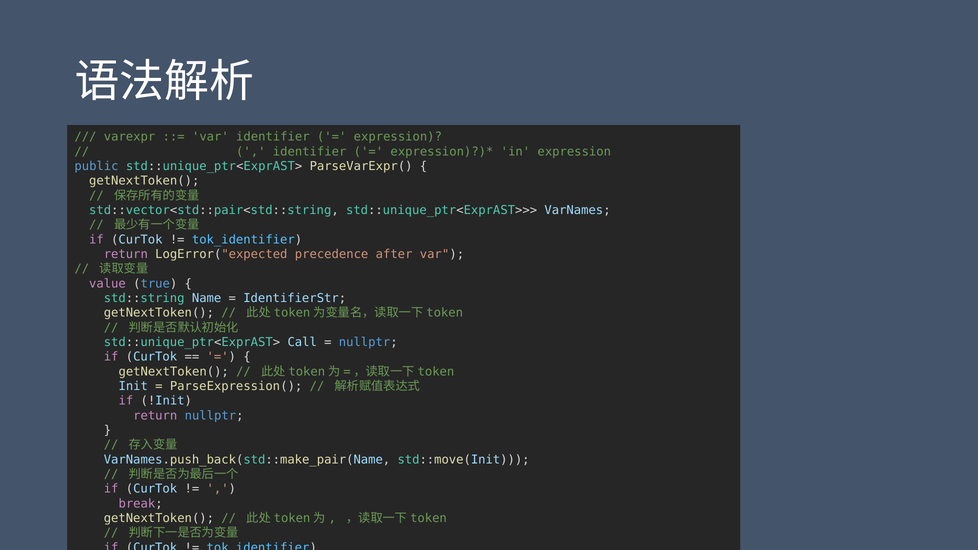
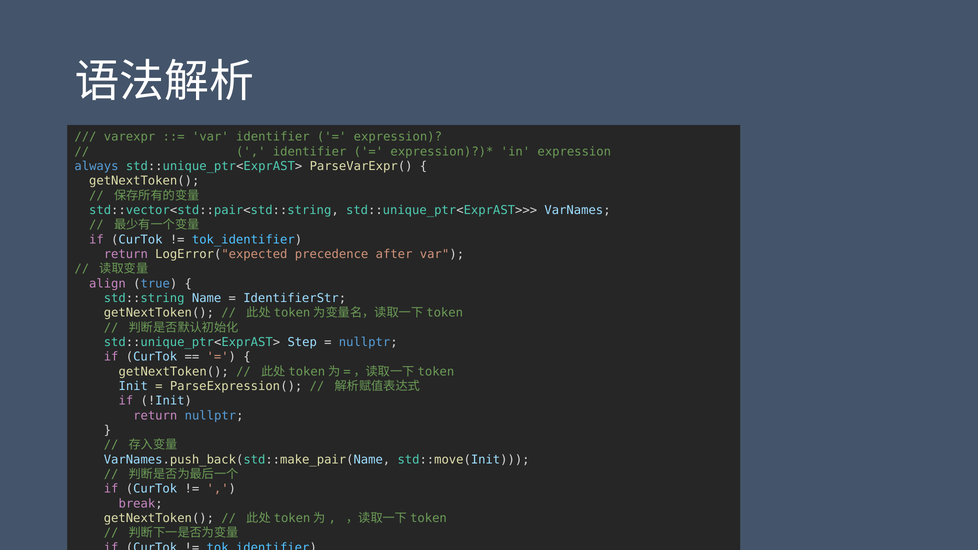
public: public -> always
value: value -> align
Call: Call -> Step
